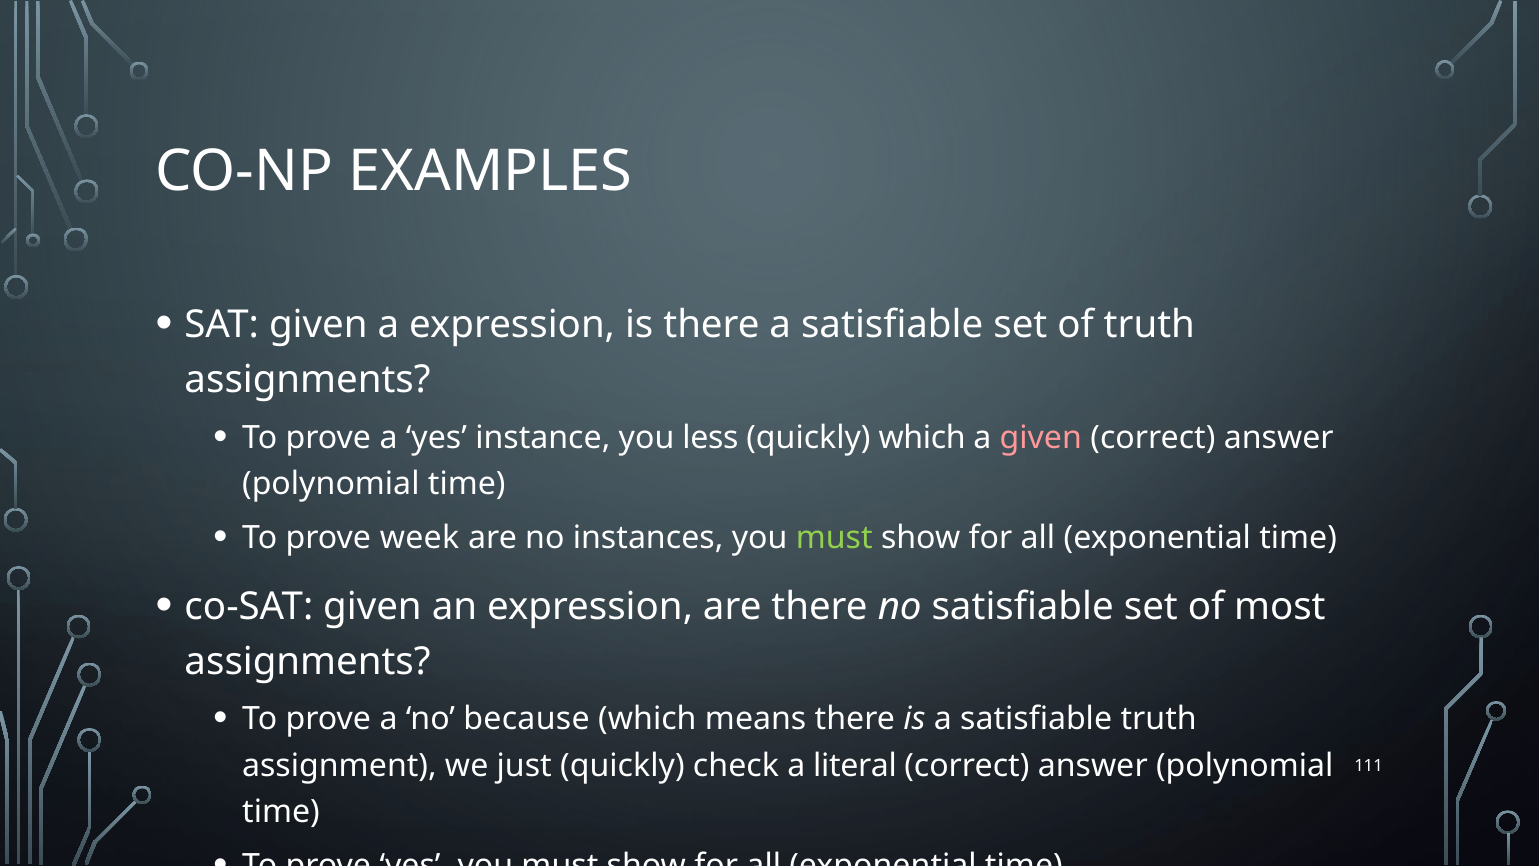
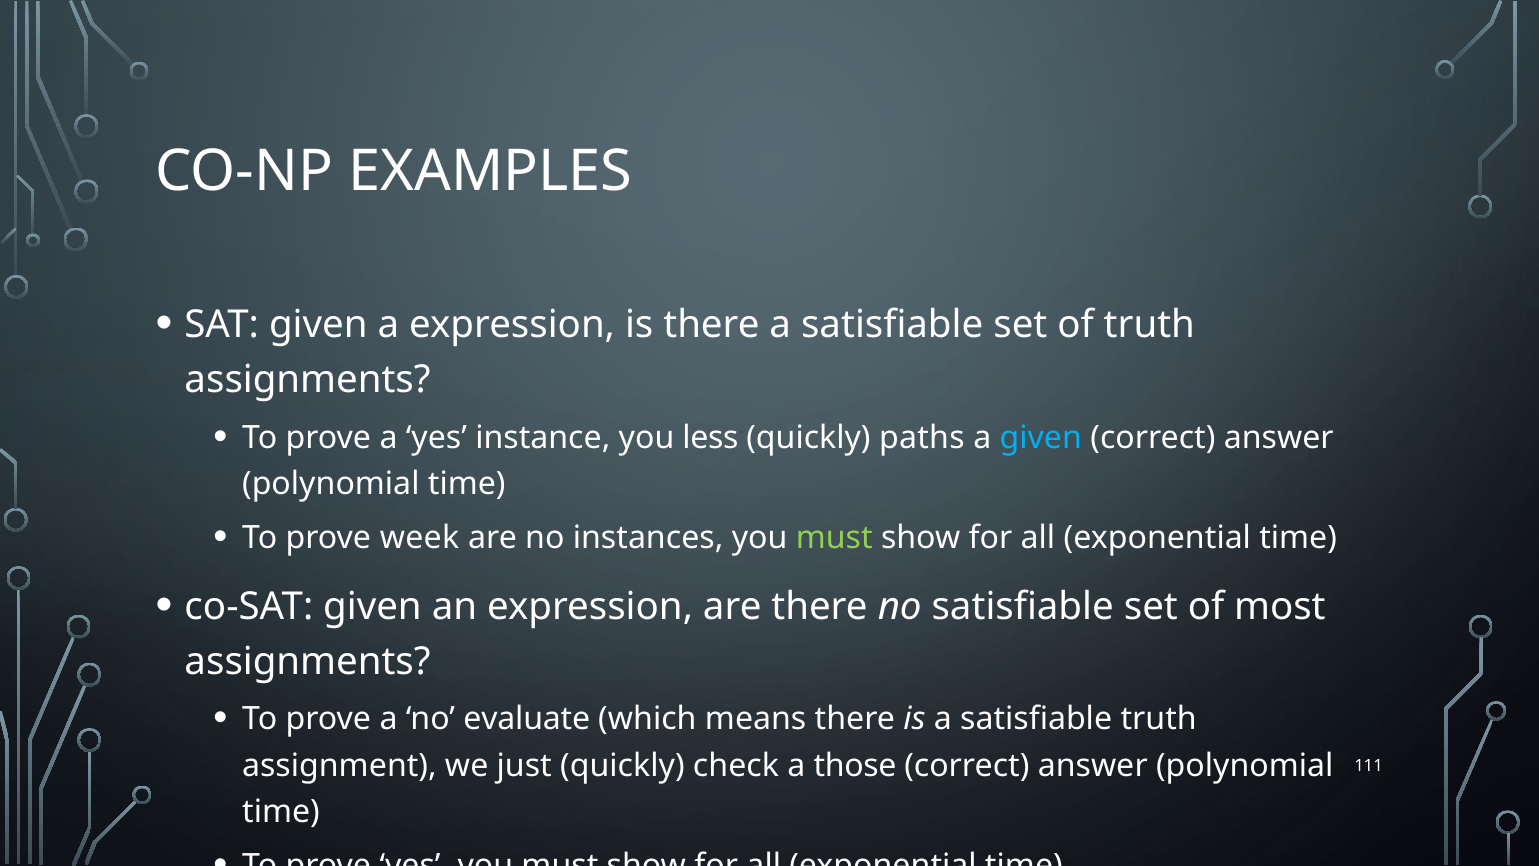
quickly which: which -> paths
given at (1041, 438) colour: pink -> light blue
because: because -> evaluate
literal: literal -> those
